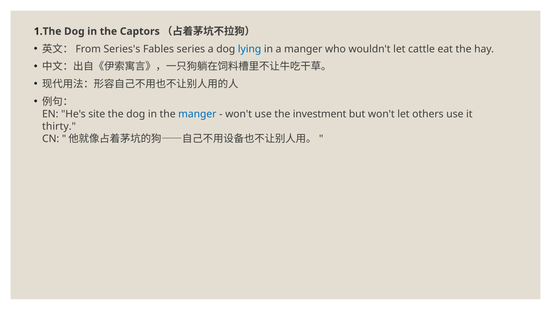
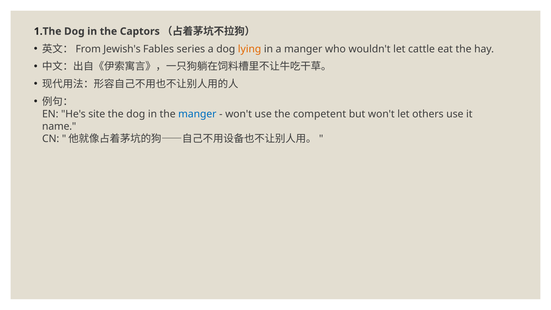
Series's: Series's -> Jewish's
lying colour: blue -> orange
investment: investment -> competent
thirty: thirty -> name
